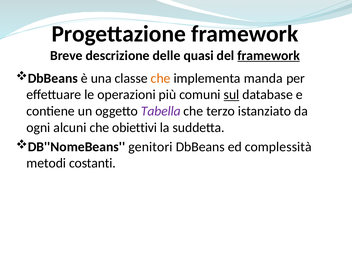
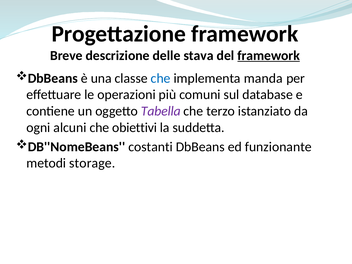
quasi: quasi -> stava
che at (161, 78) colour: orange -> blue
sul underline: present -> none
genitori: genitori -> costanti
complessità: complessità -> funzionante
costanti: costanti -> storage
